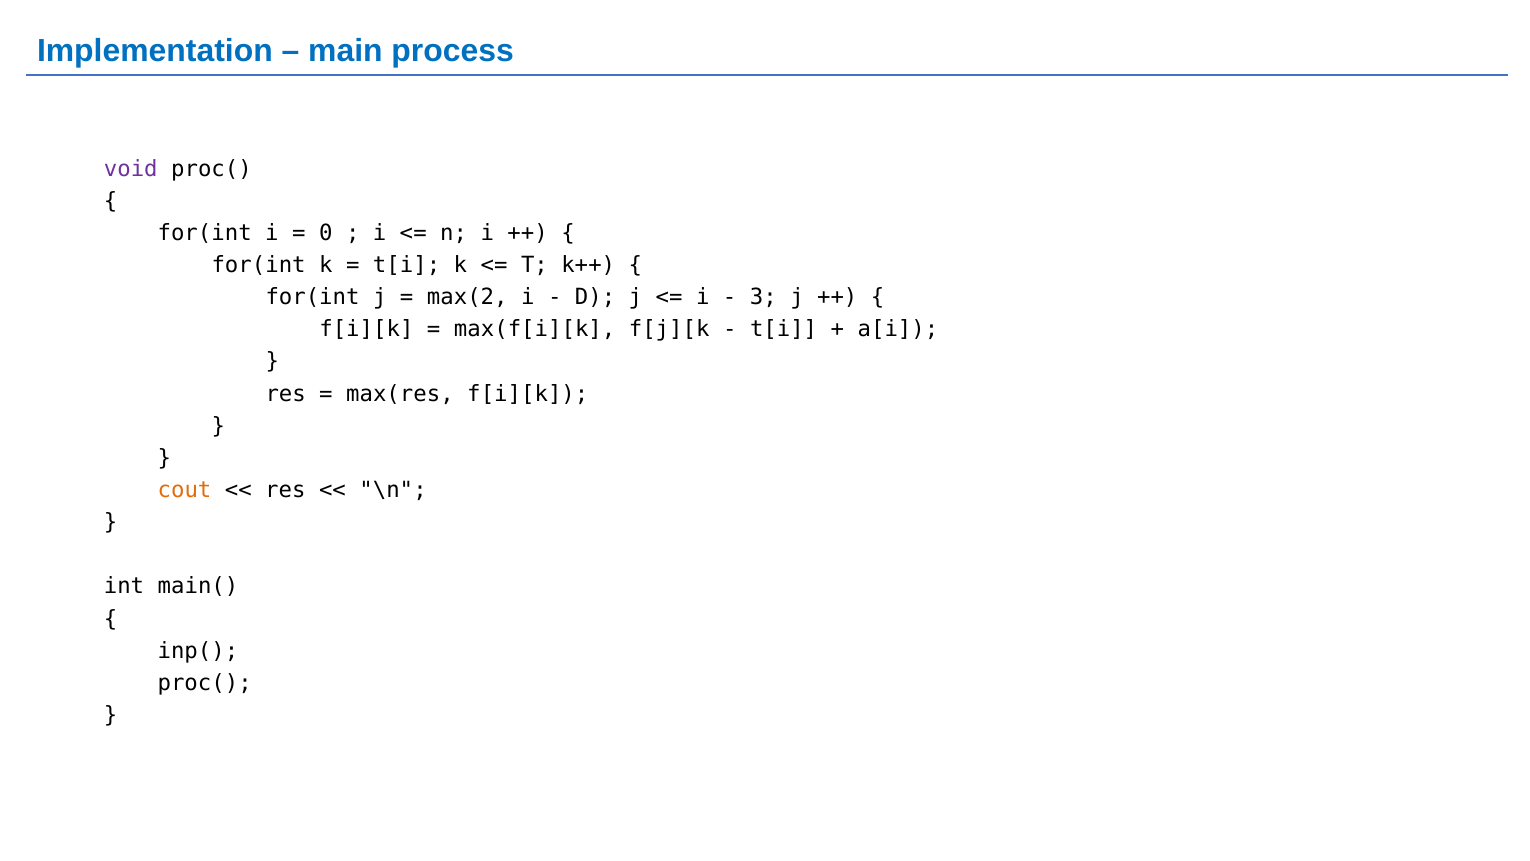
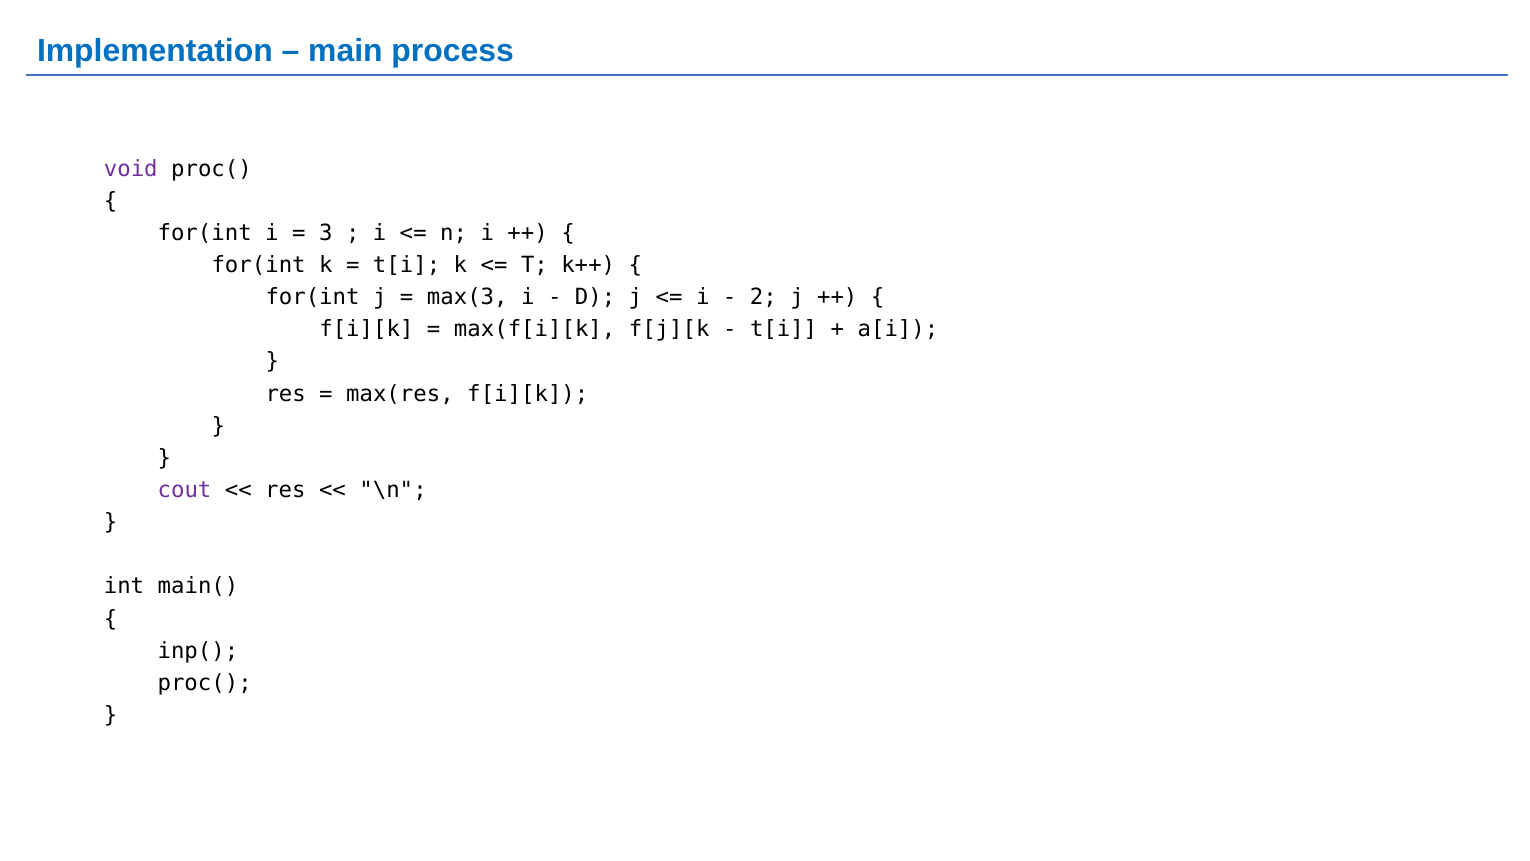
0: 0 -> 3
max(2: max(2 -> max(3
3: 3 -> 2
cout colour: orange -> purple
